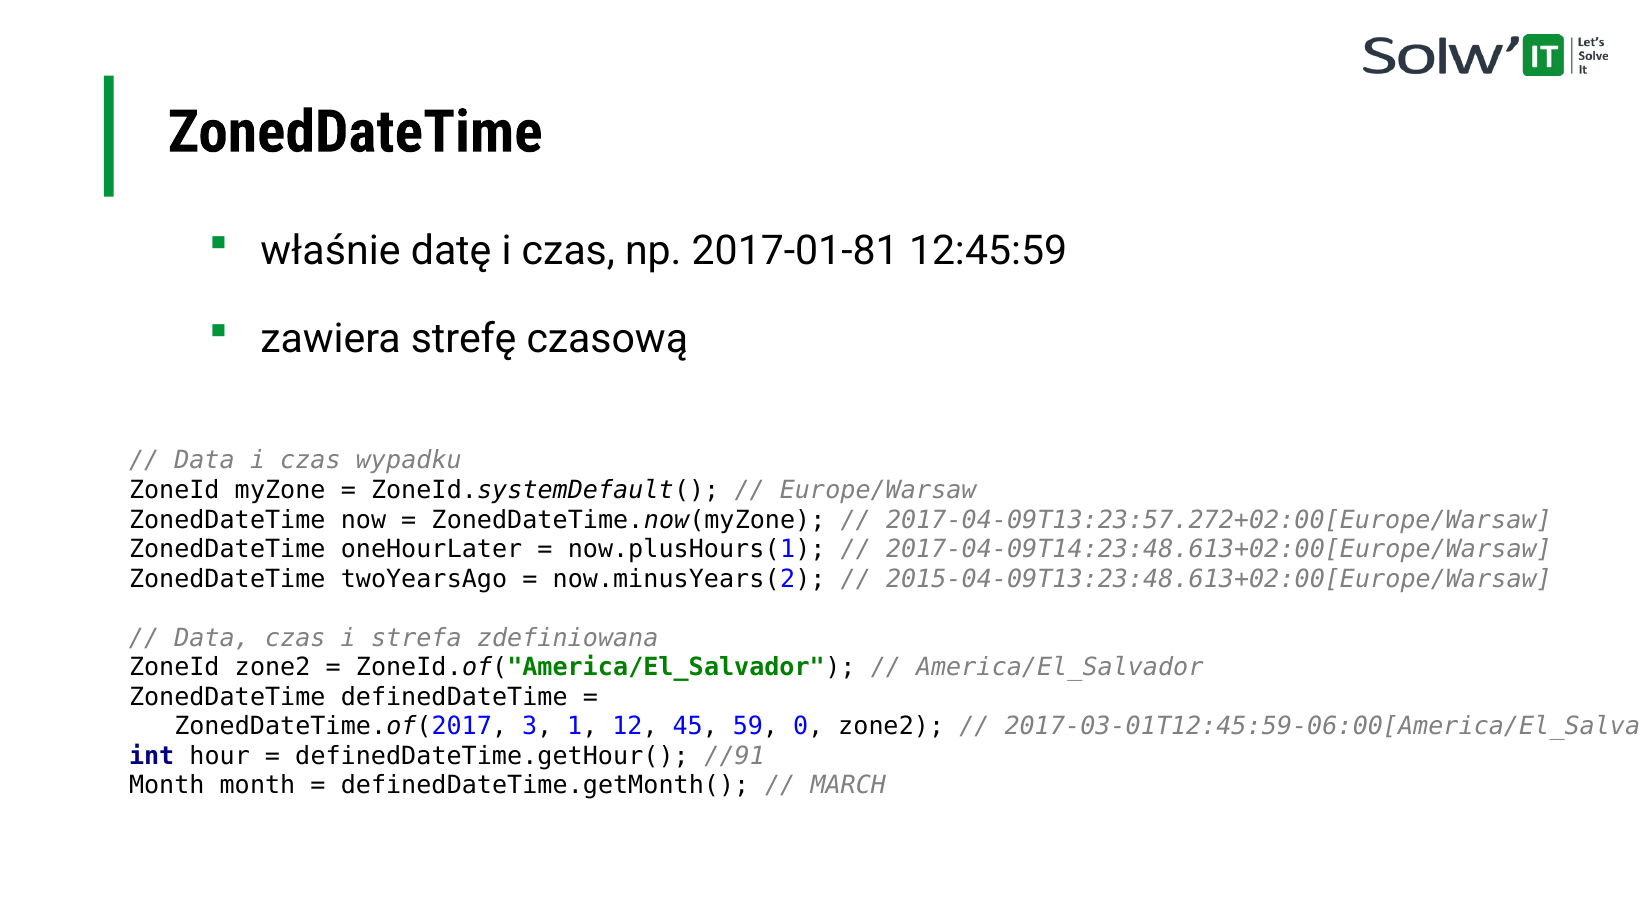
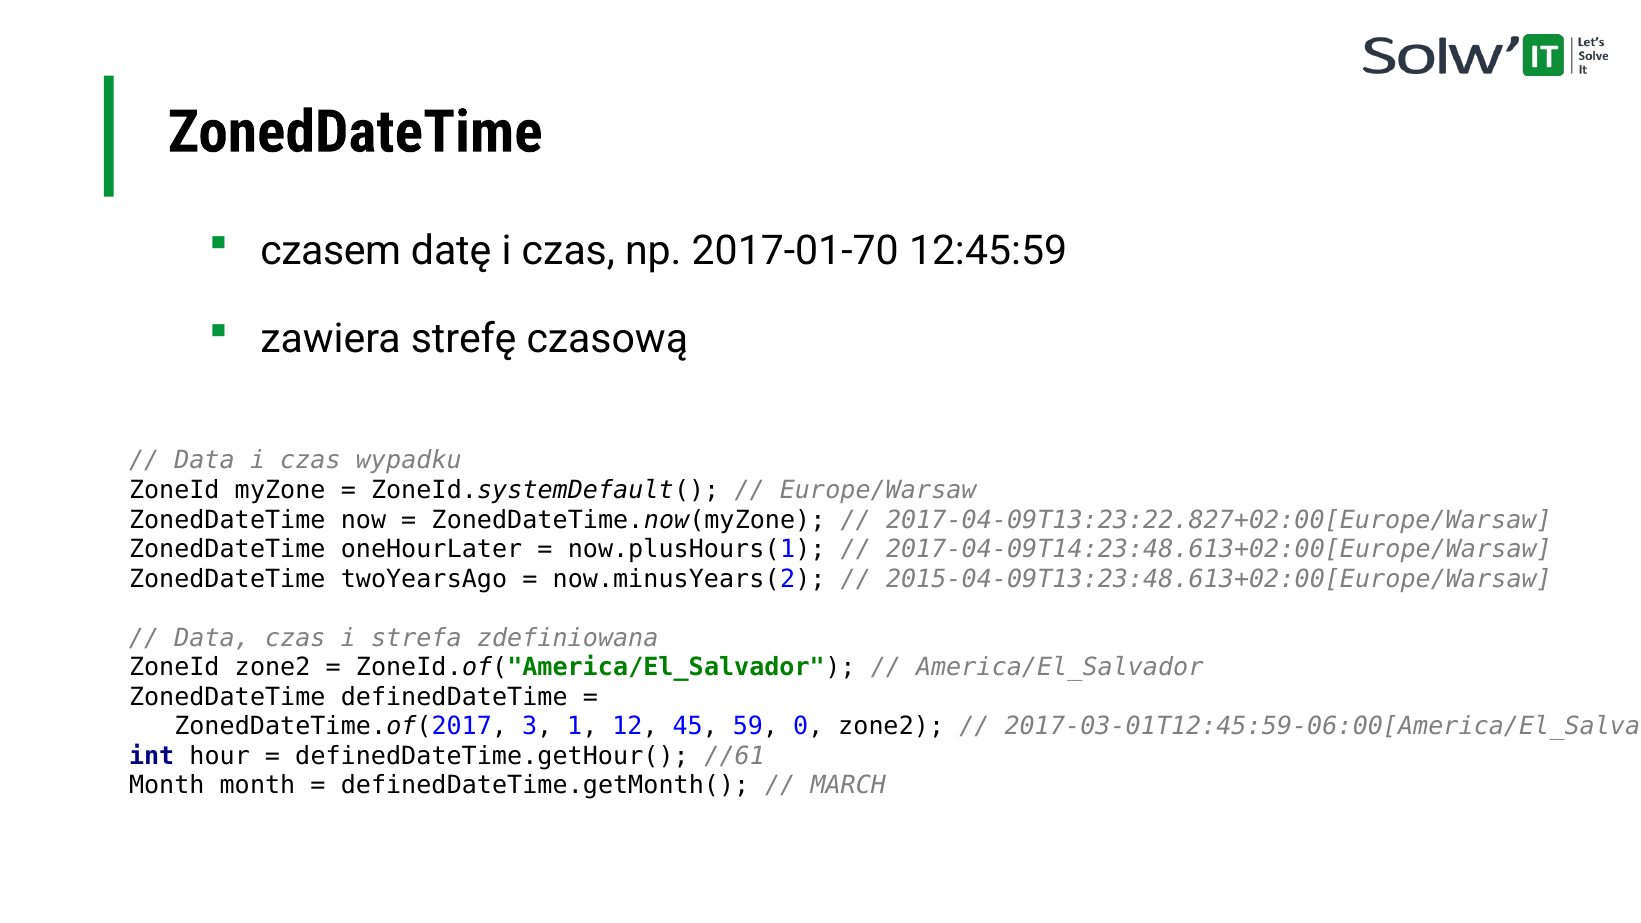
właśnie: właśnie -> czasem
2017-01-81: 2017-01-81 -> 2017-01-70
2017-04-09T13:23:57.272+02:00[Europe/Warsaw: 2017-04-09T13:23:57.272+02:00[Europe/Warsaw -> 2017-04-09T13:23:22.827+02:00[Europe/Warsaw
//91: //91 -> //61
